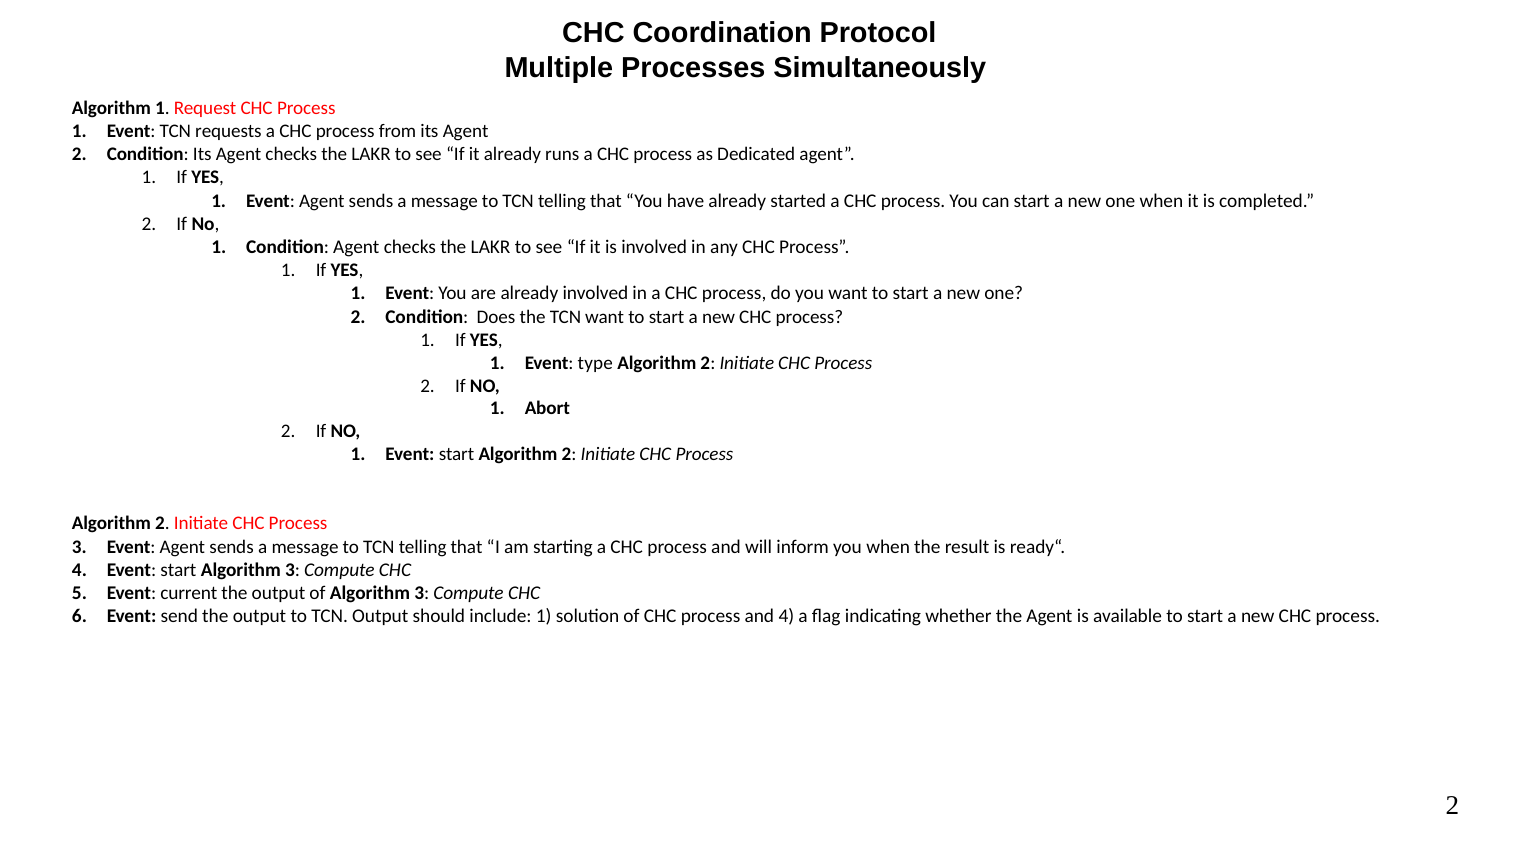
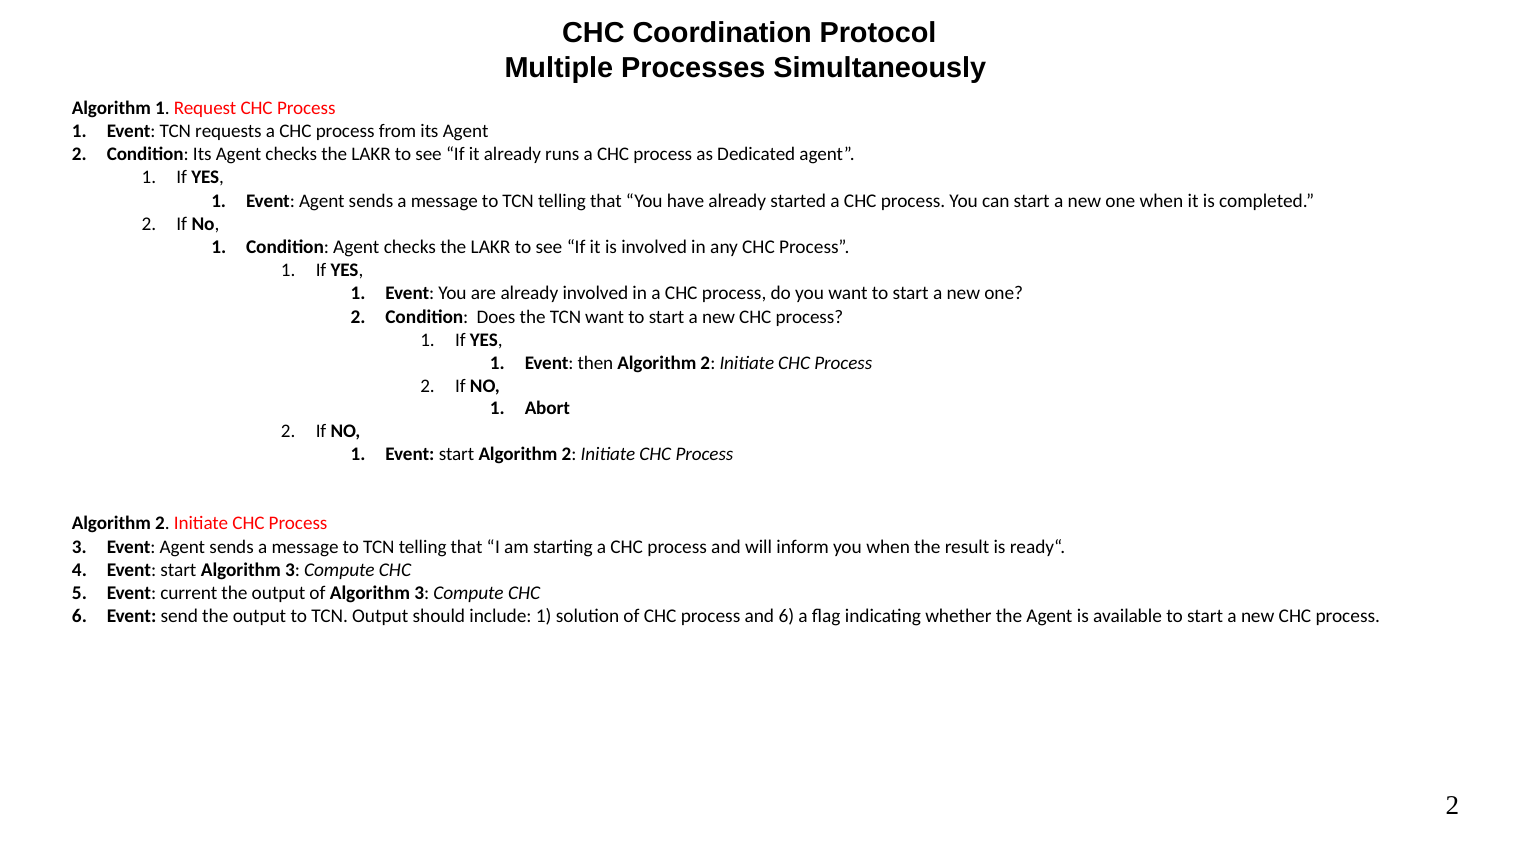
type: type -> then
and 4: 4 -> 6
